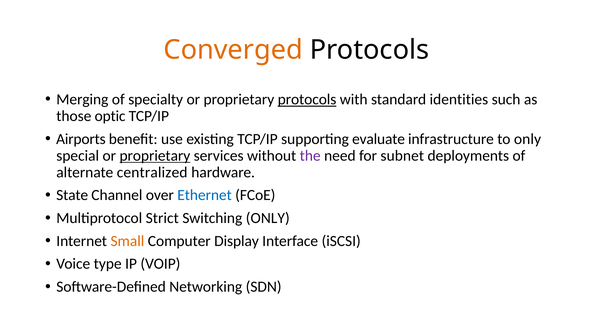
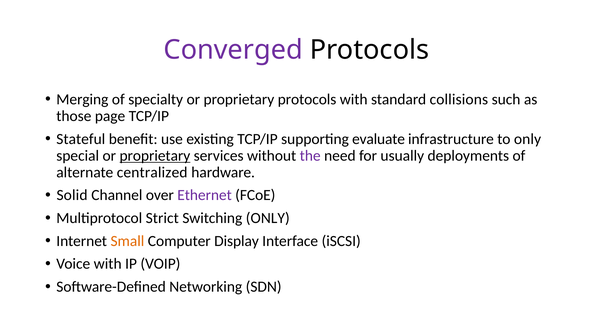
Converged colour: orange -> purple
protocols at (307, 99) underline: present -> none
identities: identities -> collisions
optic: optic -> page
Airports: Airports -> Stateful
subnet: subnet -> usually
State: State -> Solid
Ethernet colour: blue -> purple
Voice type: type -> with
